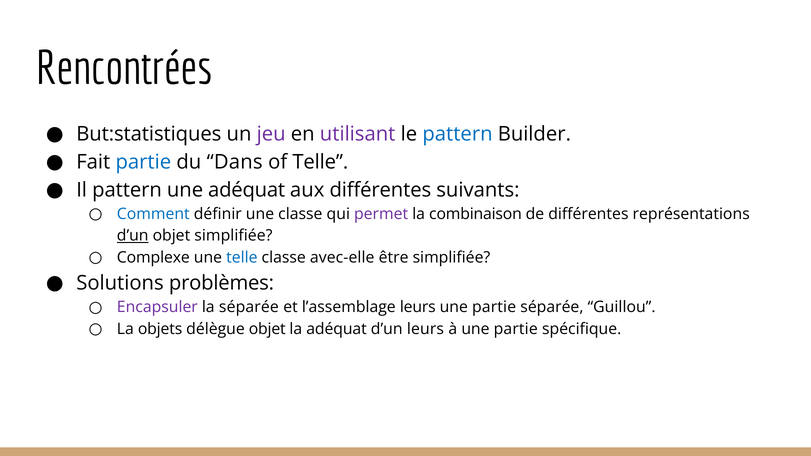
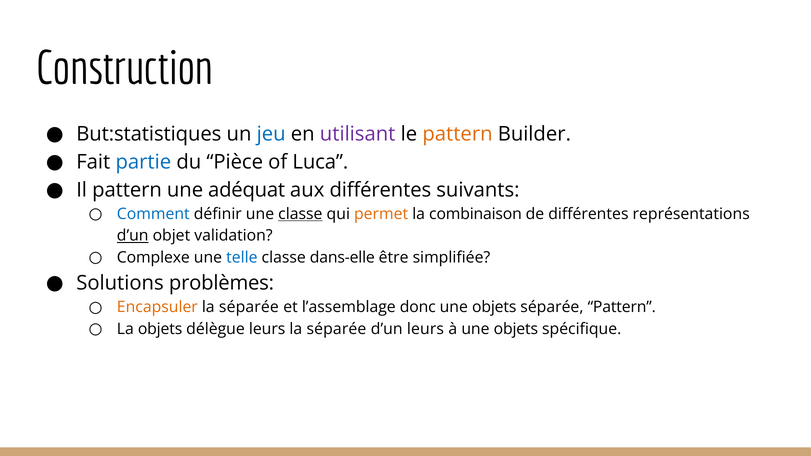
Rencontrées: Rencontrées -> Construction
jeu colour: purple -> blue
pattern at (457, 134) colour: blue -> orange
Dans: Dans -> Pièce
of Telle: Telle -> Luca
classe at (300, 214) underline: none -> present
permet colour: purple -> orange
objet simplifiée: simplifiée -> validation
avec-elle: avec-elle -> dans-elle
Encapsuler colour: purple -> orange
l’assemblage leurs: leurs -> donc
partie at (494, 307): partie -> objets
séparée Guillou: Guillou -> Pattern
délègue objet: objet -> leurs
adéquat at (337, 329): adéquat -> séparée
à une partie: partie -> objets
